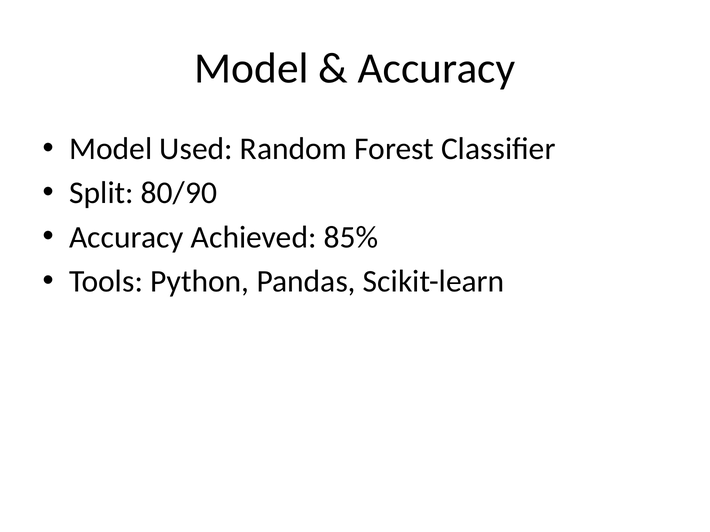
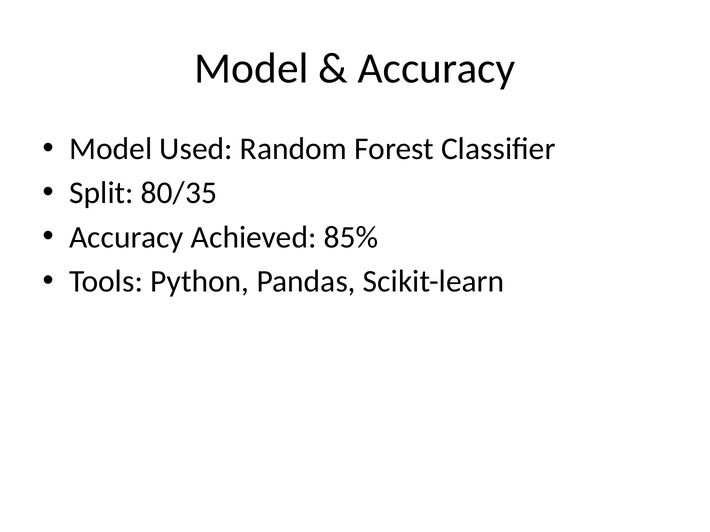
80/90: 80/90 -> 80/35
